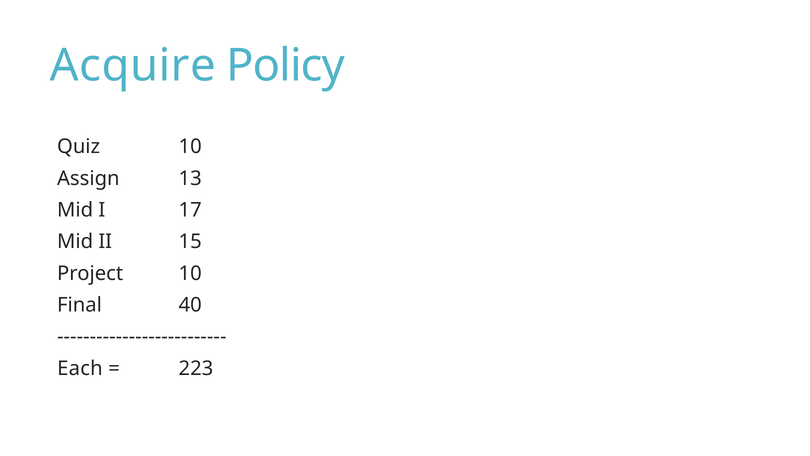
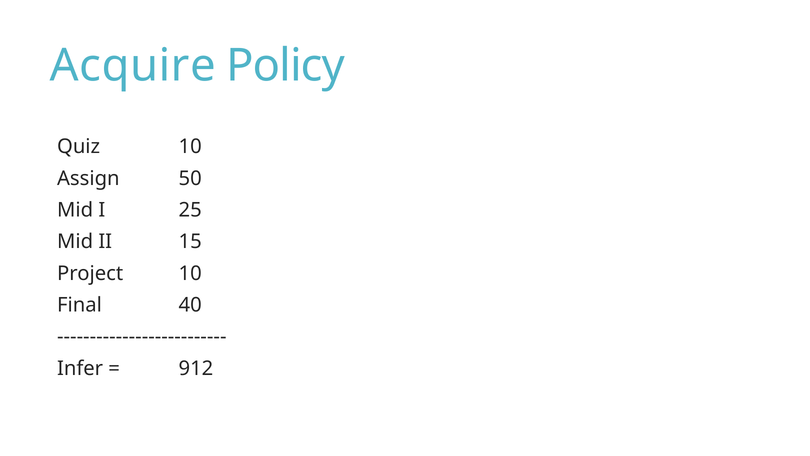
13: 13 -> 50
17: 17 -> 25
Each: Each -> Infer
223: 223 -> 912
